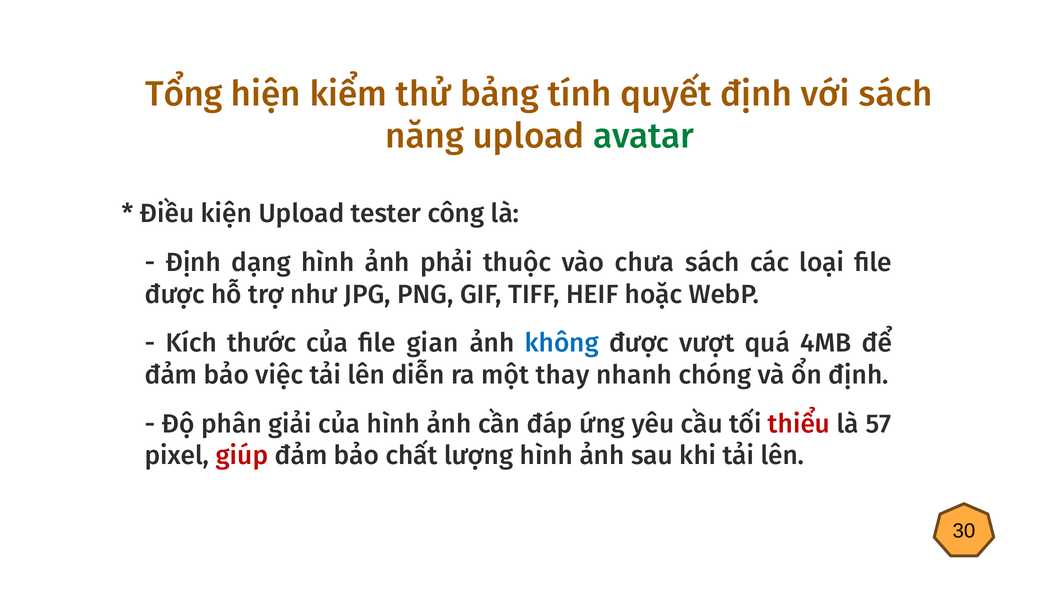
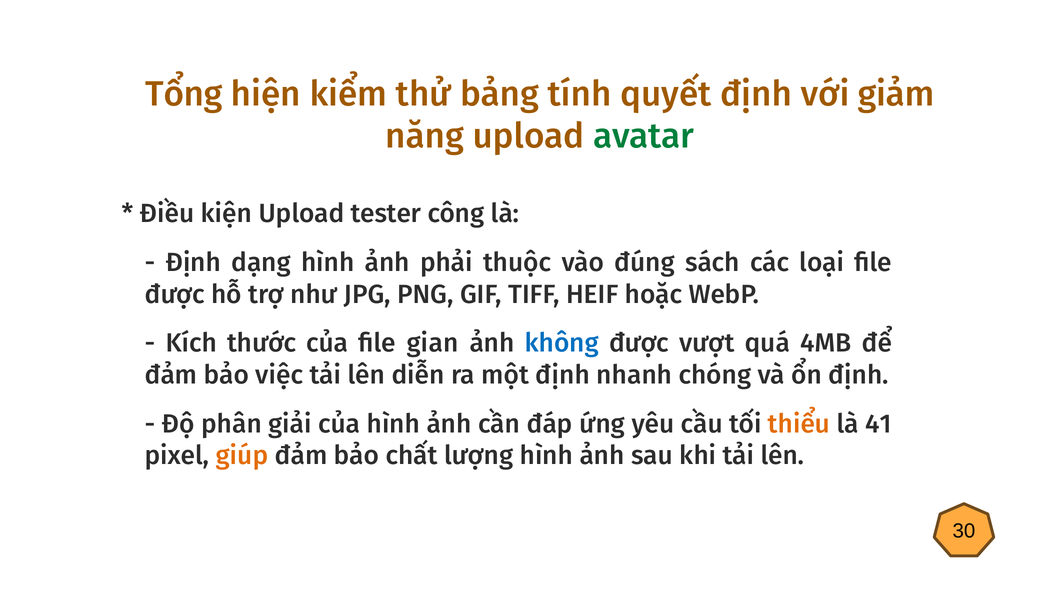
với sách: sách -> giảm
chưa: chưa -> đúng
một thay: thay -> định
thiểu colour: red -> orange
57: 57 -> 41
giúp colour: red -> orange
